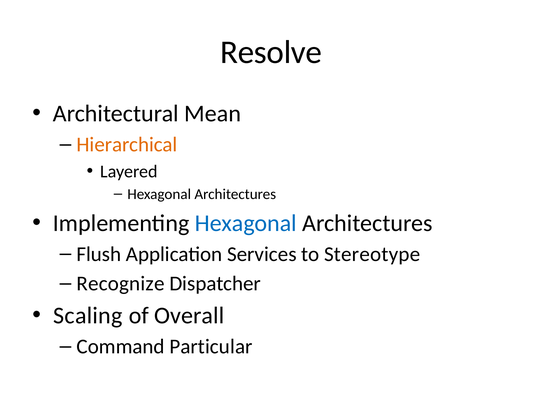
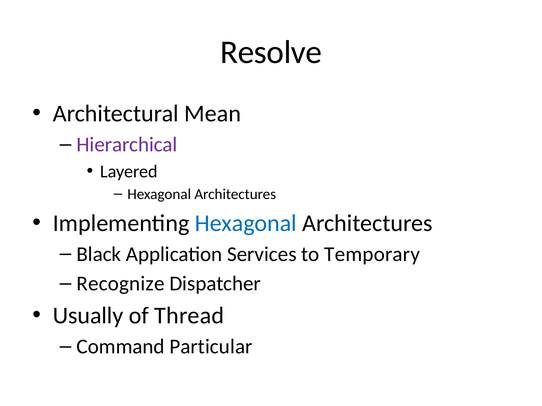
Hierarchical colour: orange -> purple
Flush: Flush -> Black
Stereotype: Stereotype -> Temporary
Scaling: Scaling -> Usually
Overall: Overall -> Thread
